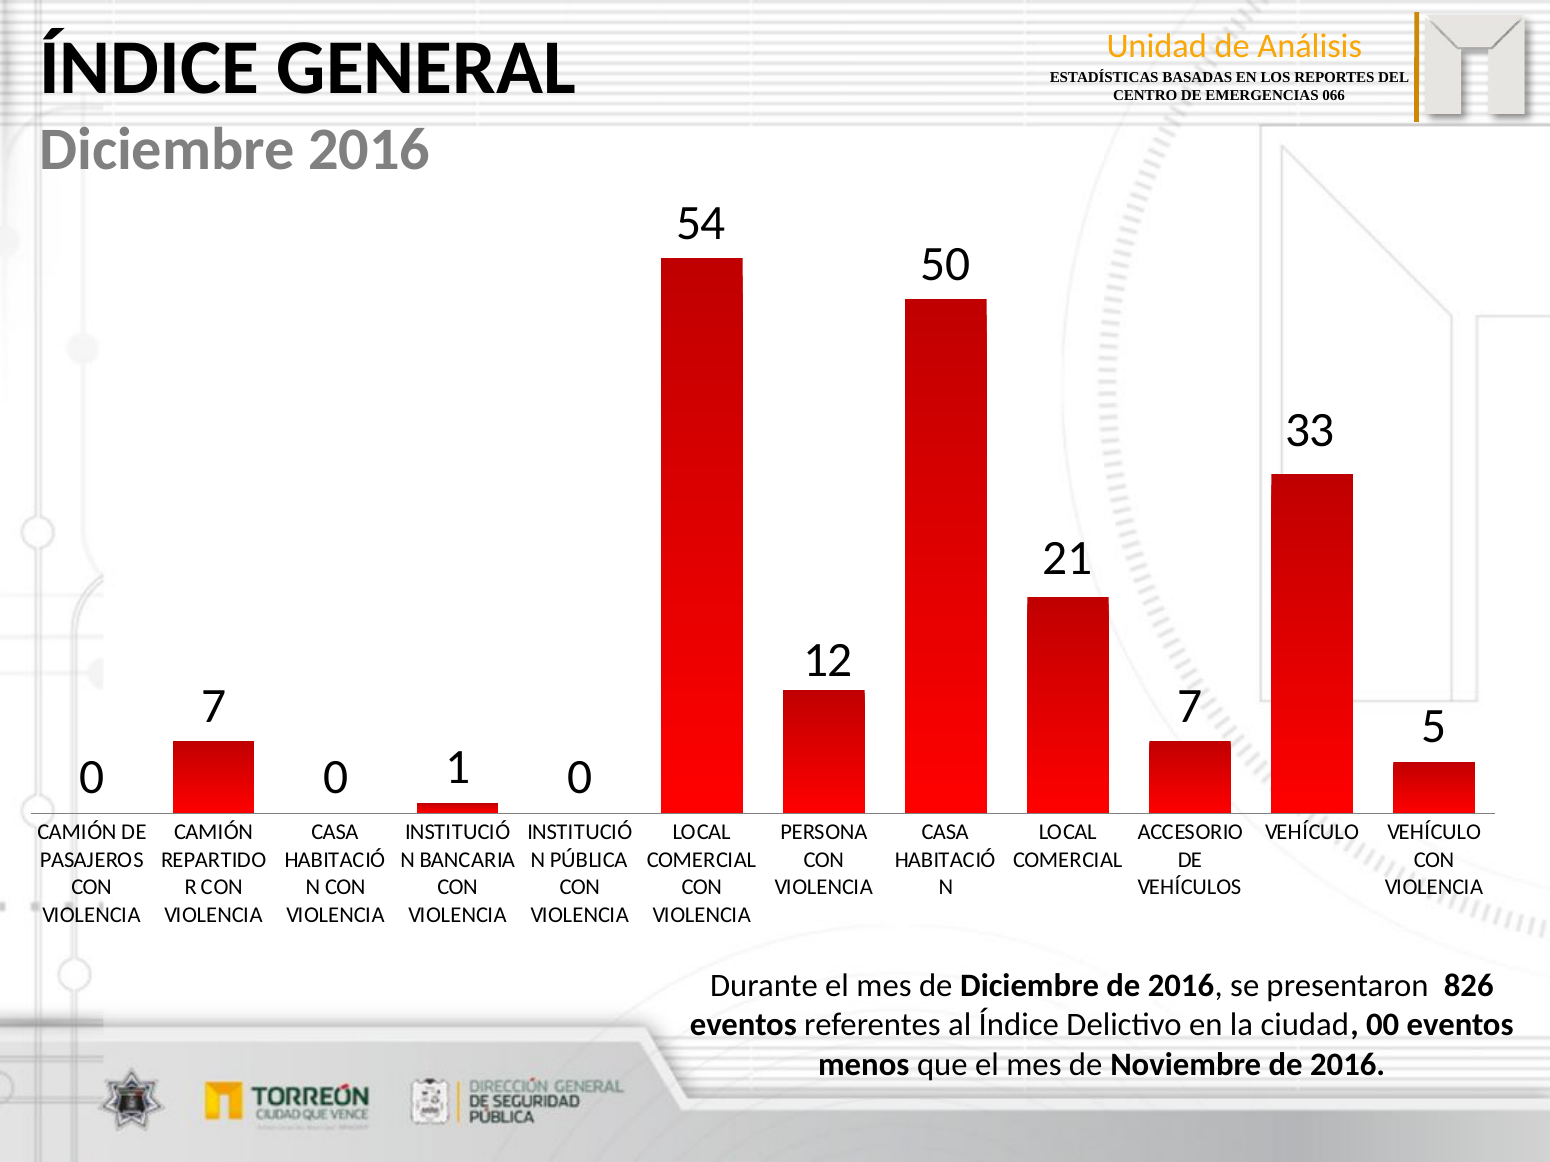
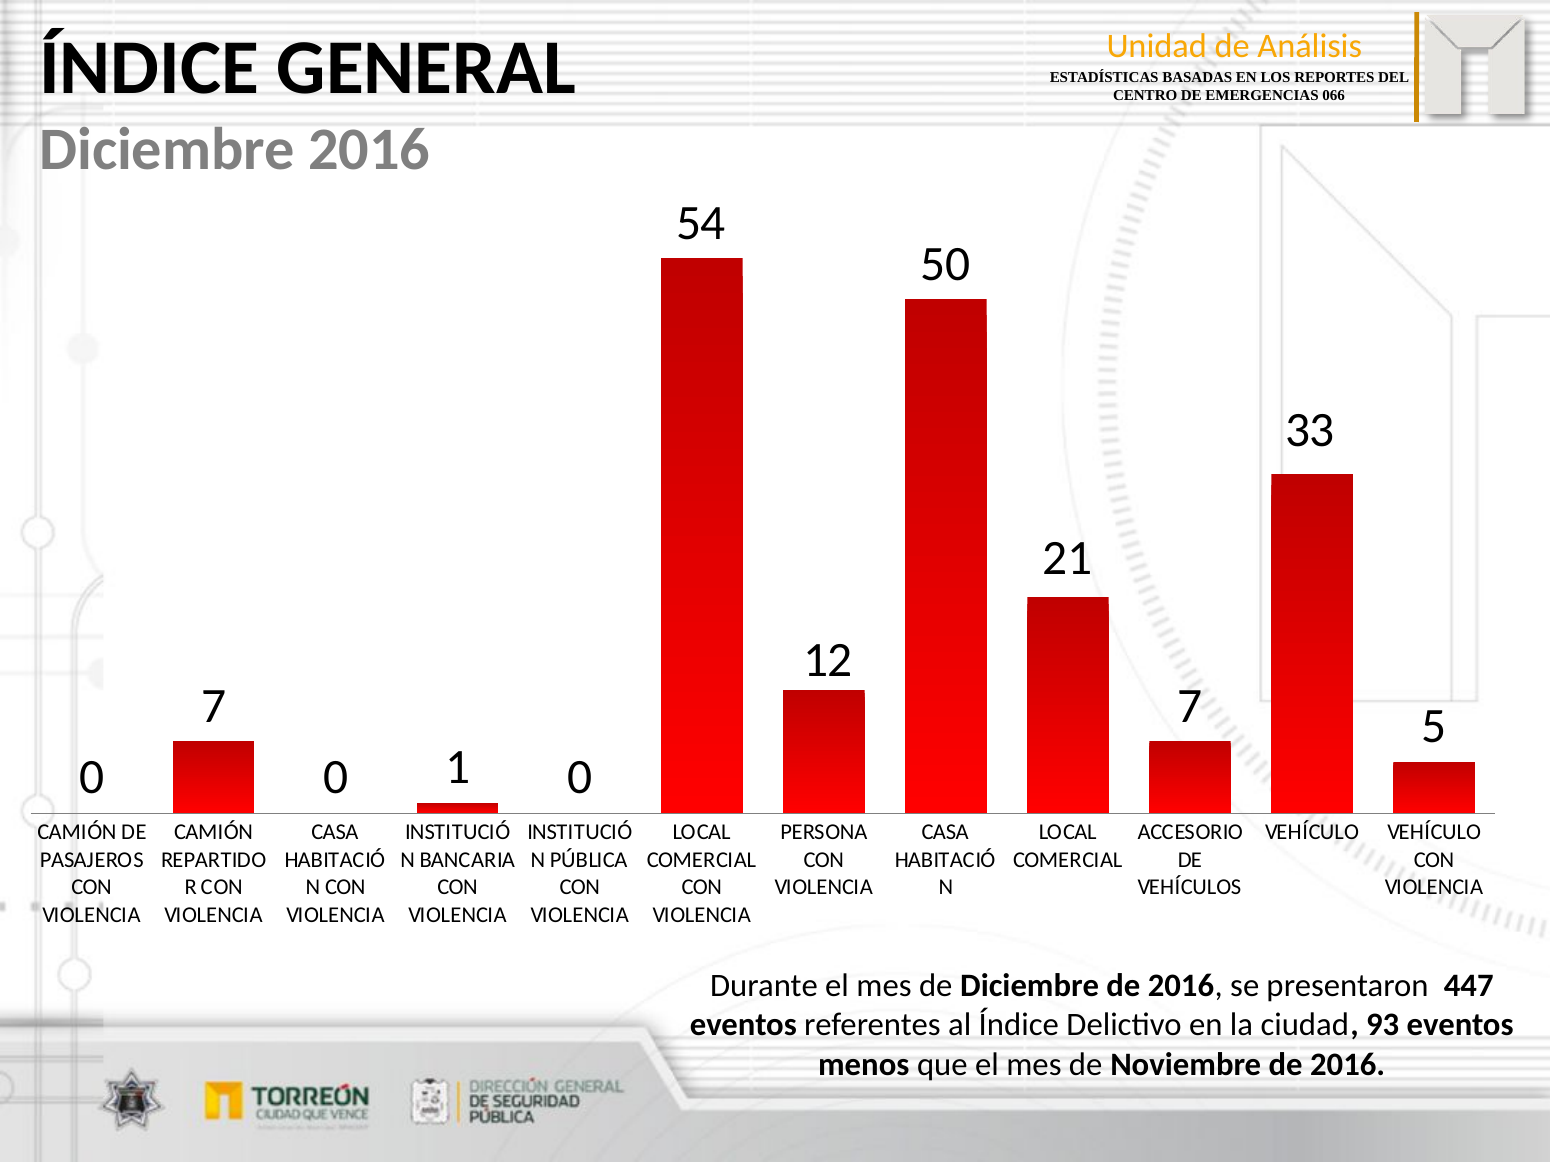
826: 826 -> 447
00: 00 -> 93
